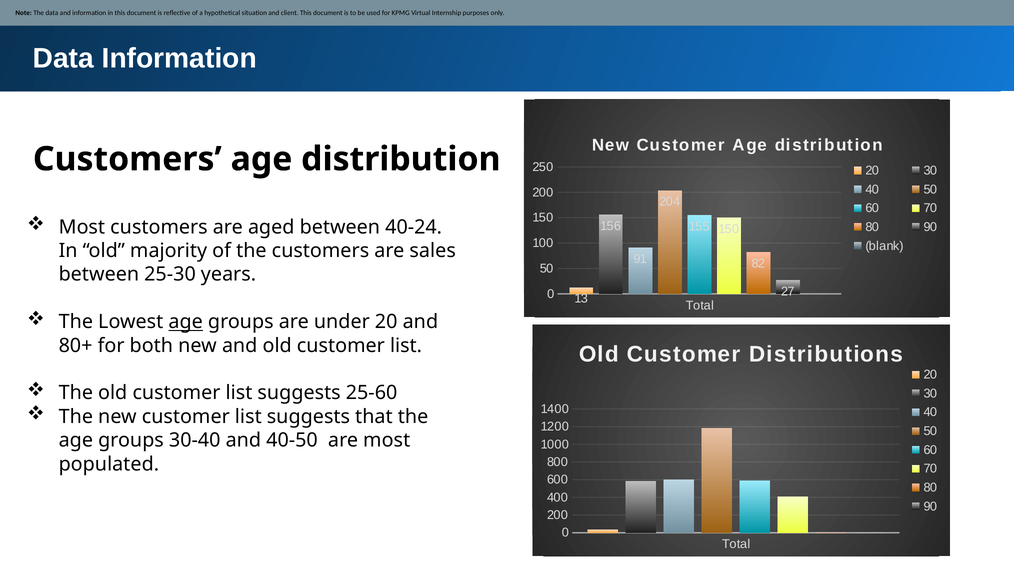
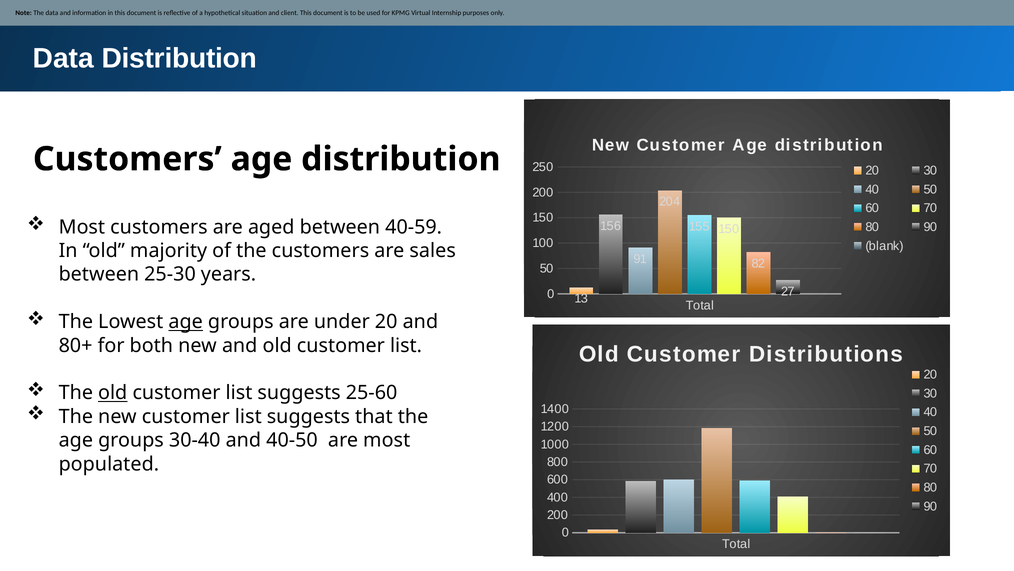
Data Information: Information -> Distribution
40-24: 40-24 -> 40-59
old at (113, 393) underline: none -> present
